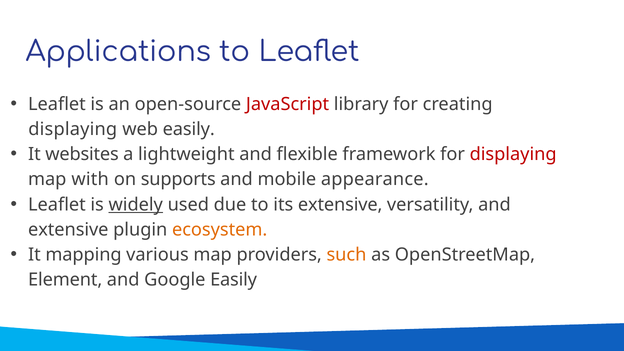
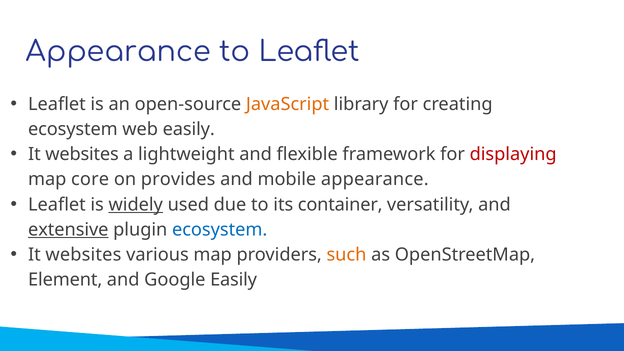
Applications at (119, 52): Applications -> Appearance
JavaScript colour: red -> orange
displaying at (73, 129): displaying -> ecosystem
with: with -> core
supports: supports -> provides
its extensive: extensive -> container
extensive at (68, 230) underline: none -> present
ecosystem at (220, 230) colour: orange -> blue
mapping at (84, 255): mapping -> websites
